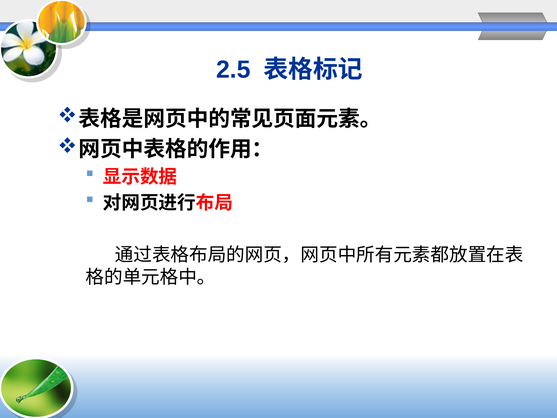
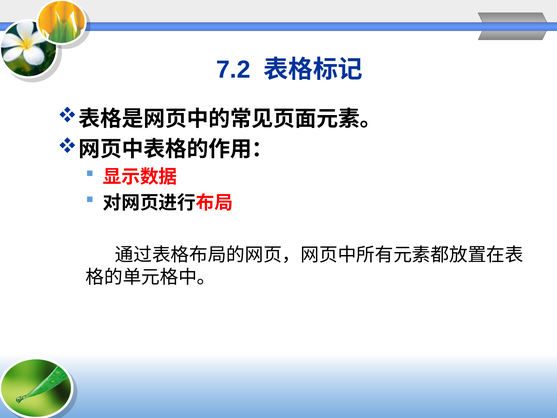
2.5: 2.5 -> 7.2
